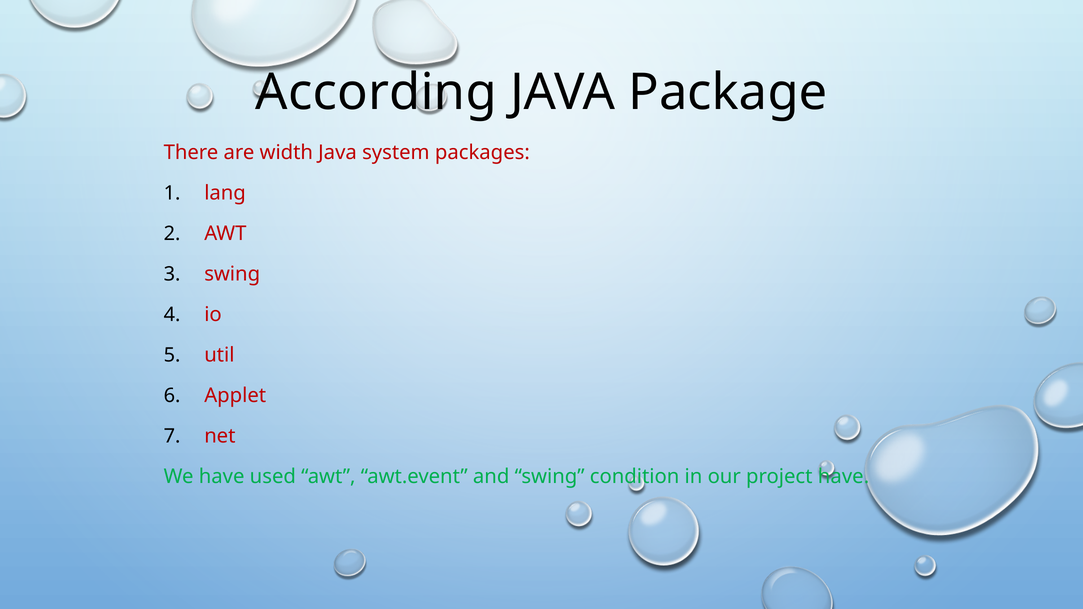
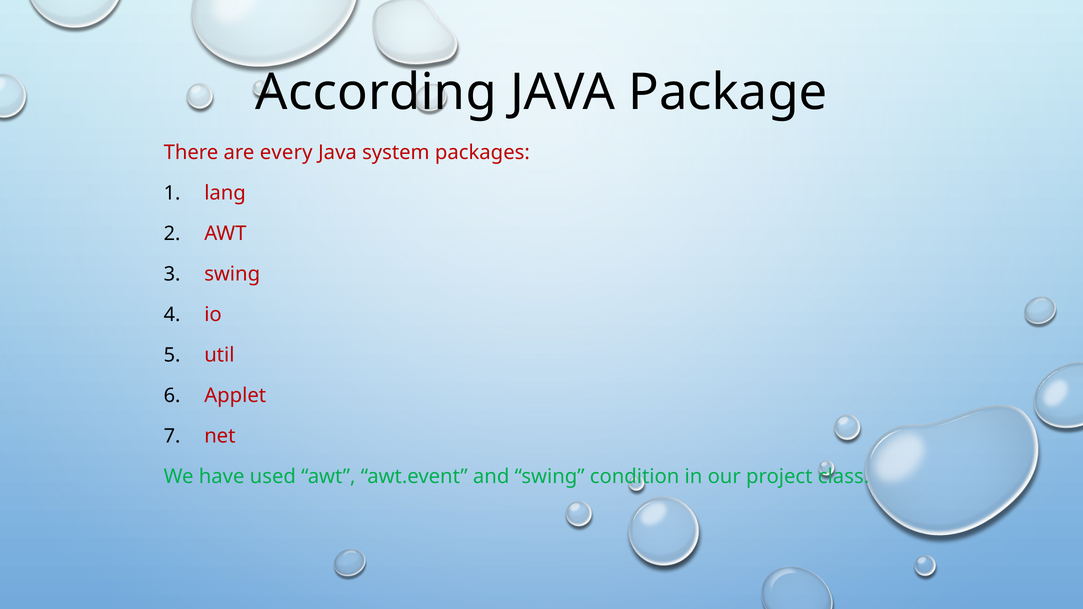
width: width -> every
project have: have -> class
